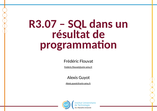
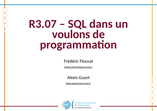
résultat: résultat -> voulons
